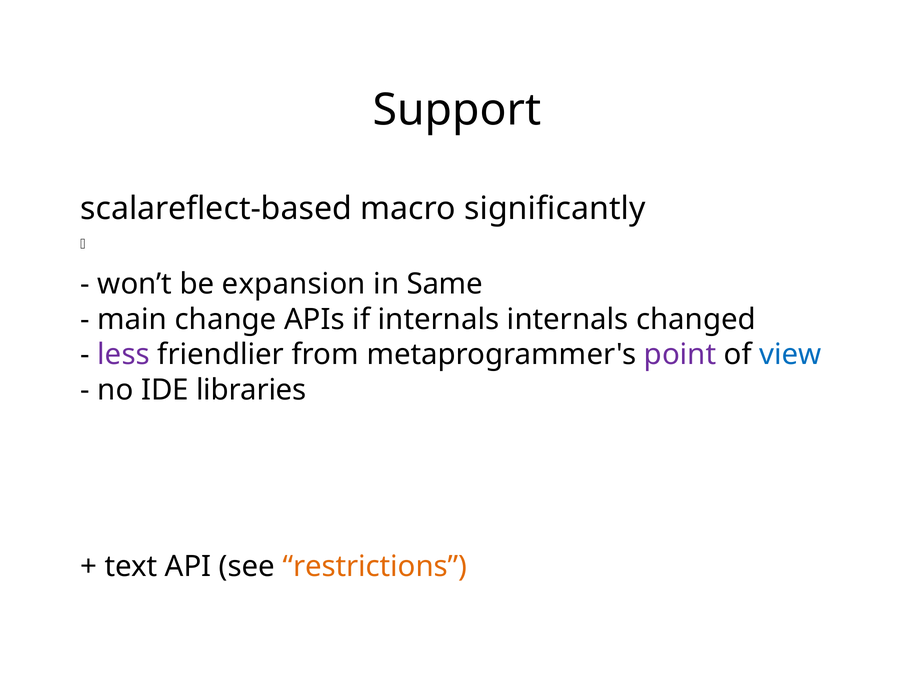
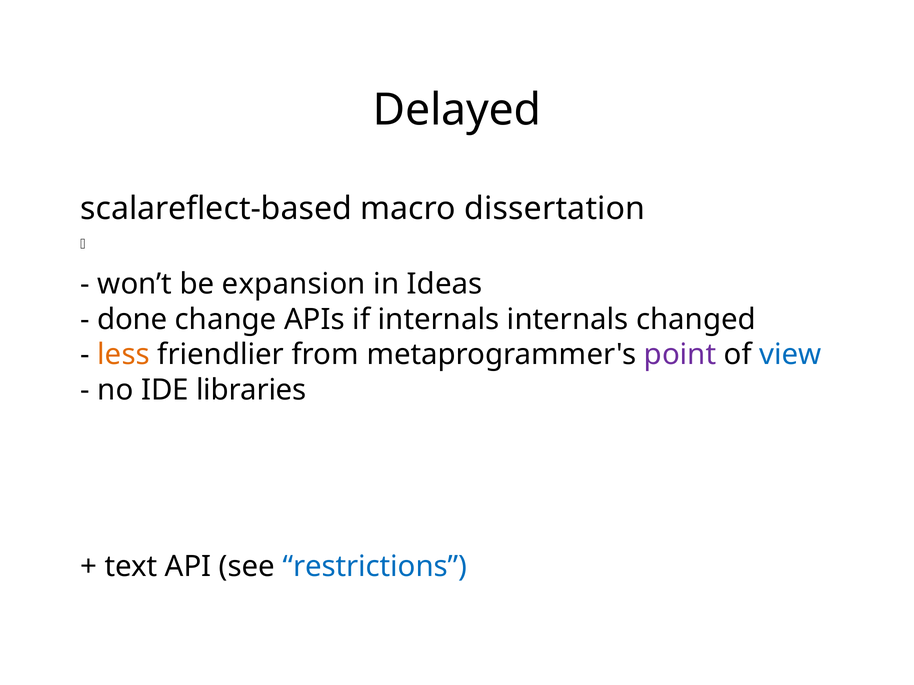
Support: Support -> Delayed
significantly: significantly -> dissertation
Same: Same -> Ideas
main: main -> done
less colour: purple -> orange
restrictions colour: orange -> blue
